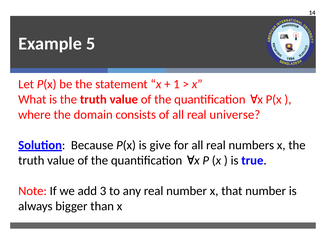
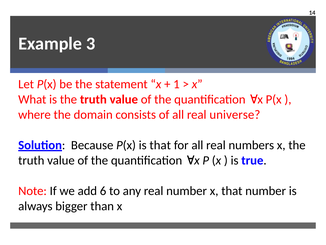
5: 5 -> 3
is give: give -> that
3: 3 -> 6
